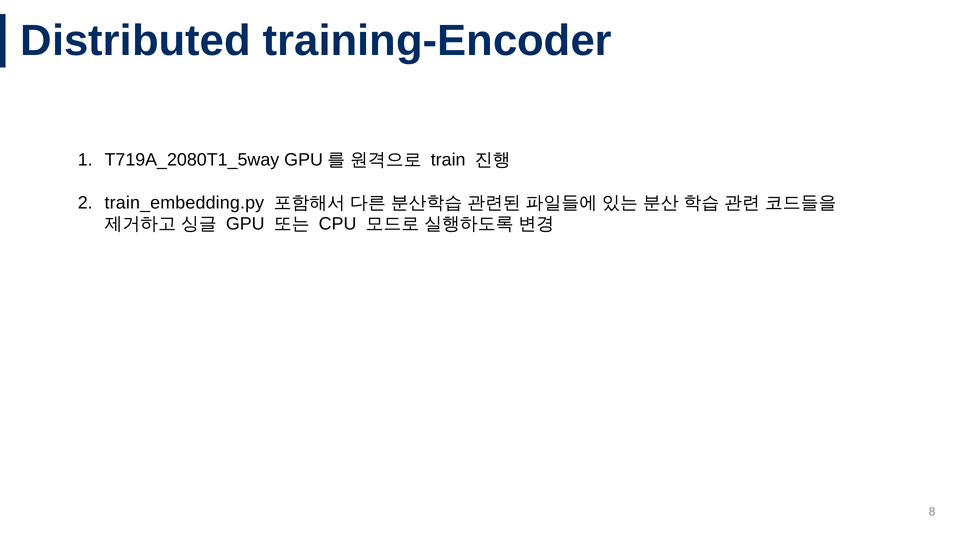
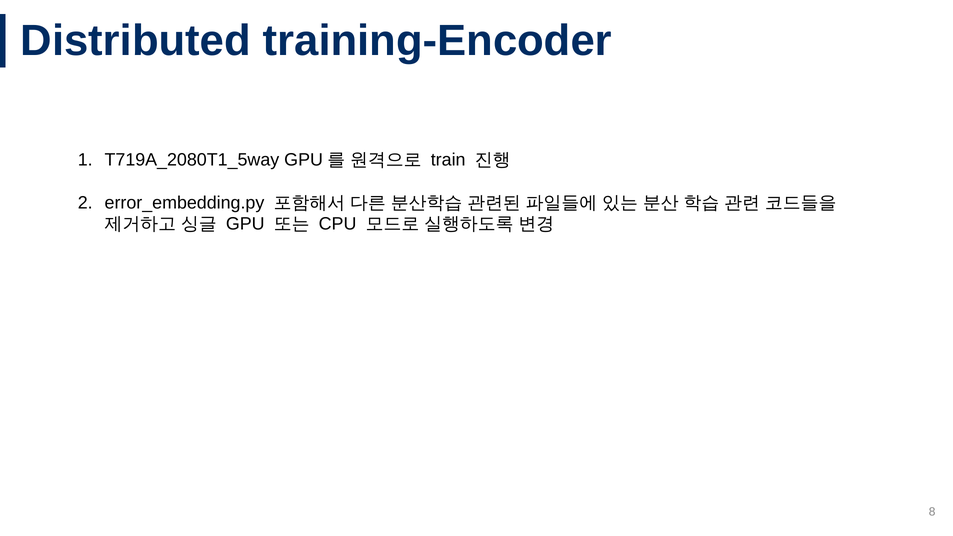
train_embedding.py: train_embedding.py -> error_embedding.py
